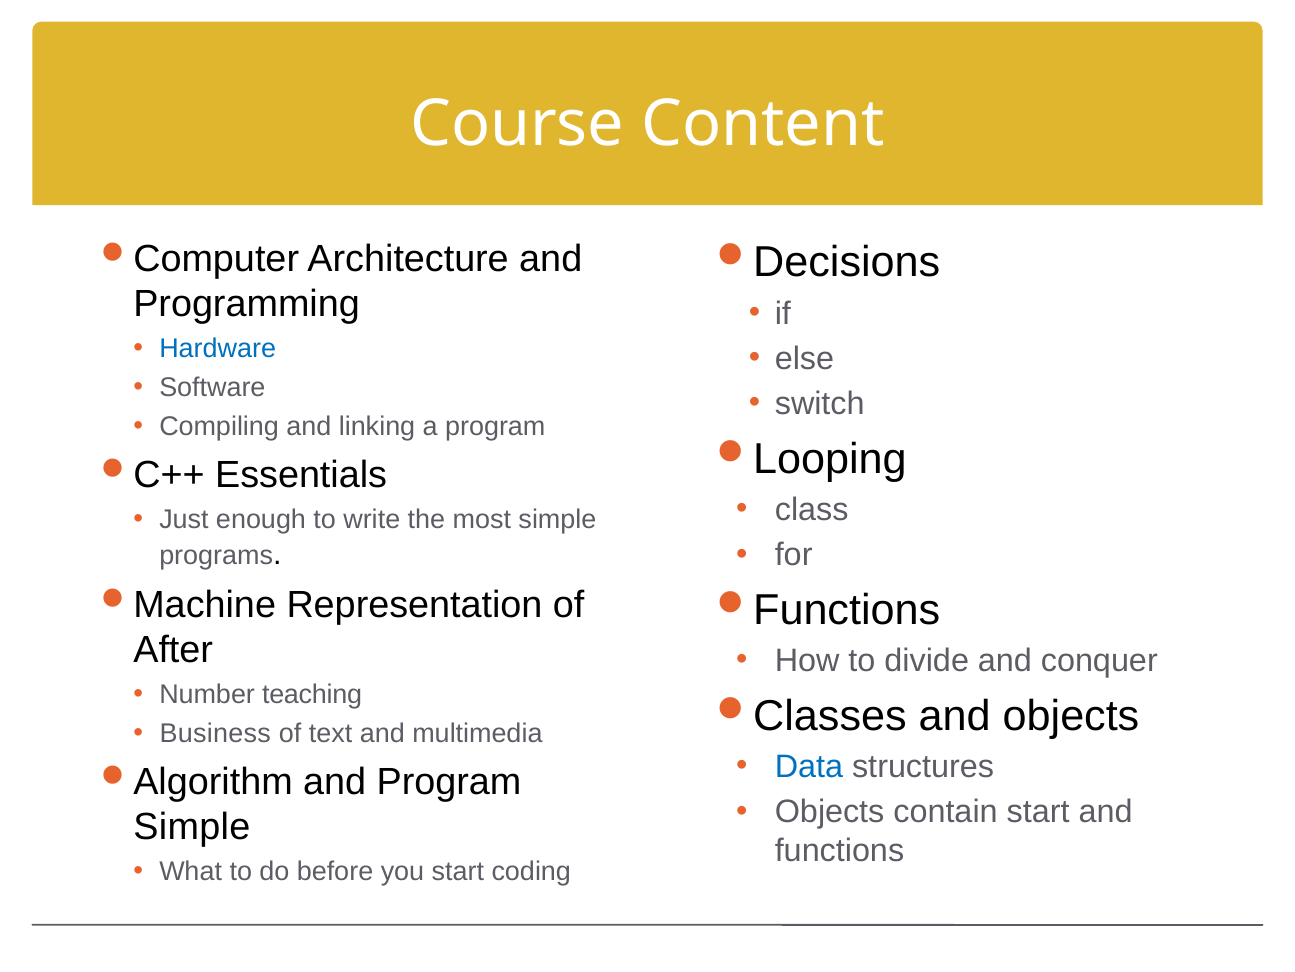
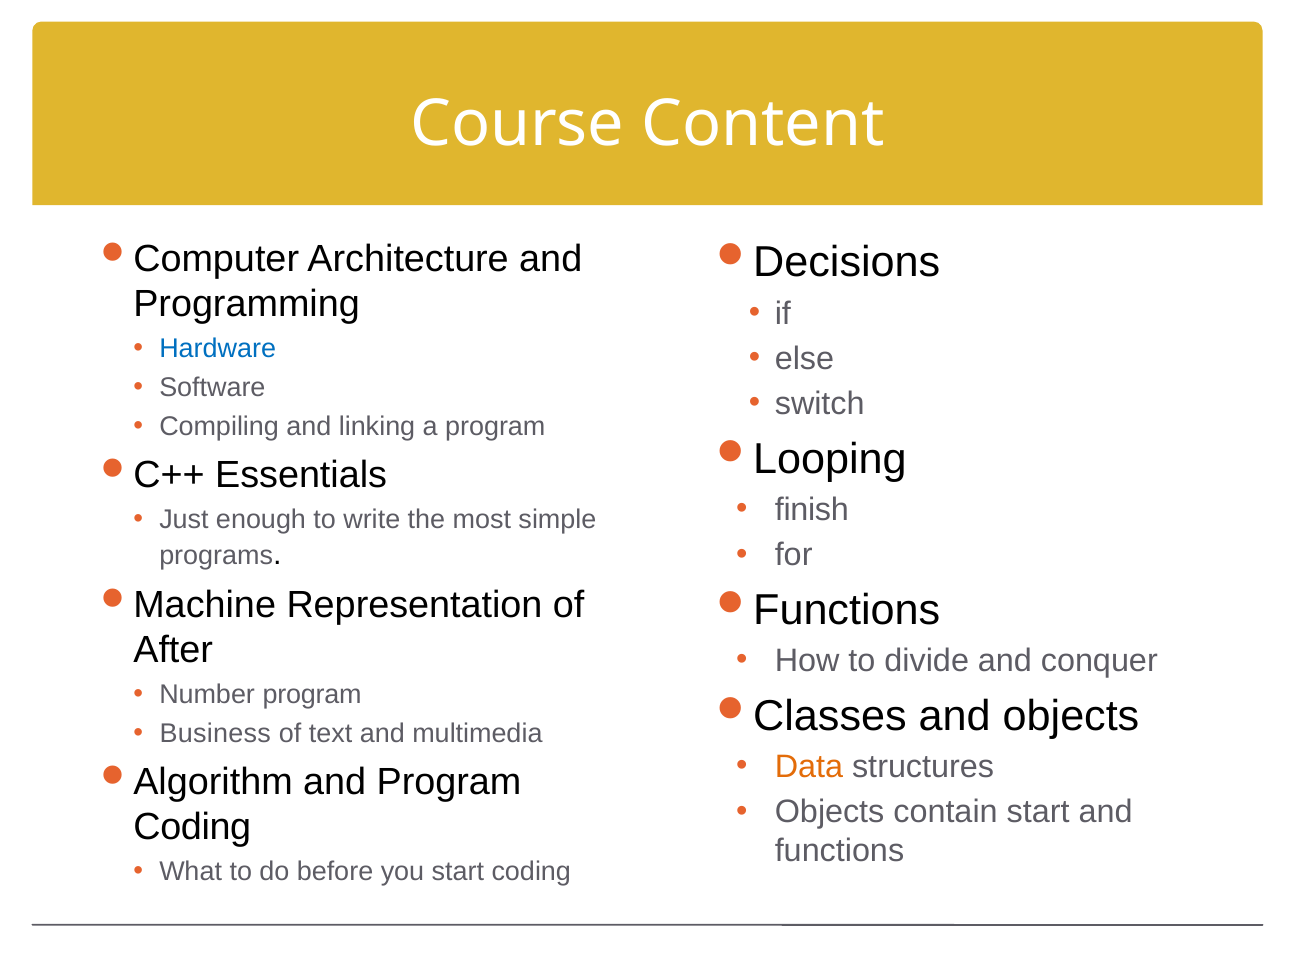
class: class -> finish
Number teaching: teaching -> program
Data colour: blue -> orange
Simple at (192, 827): Simple -> Coding
